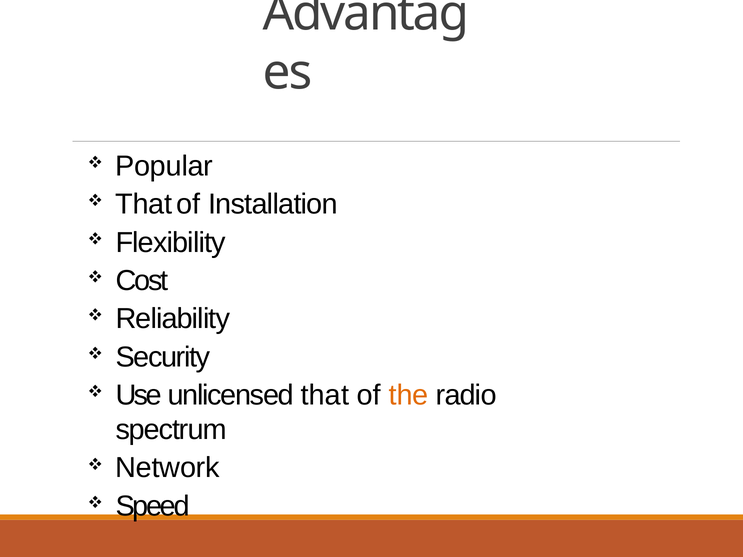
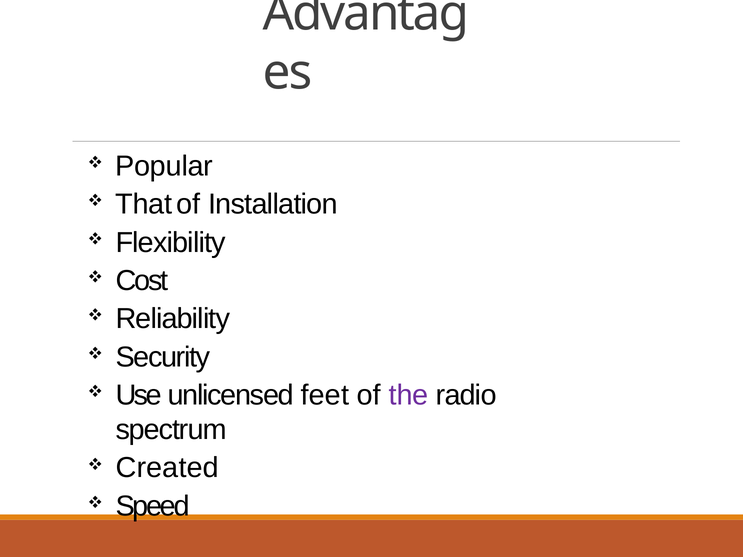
unlicensed that: that -> feet
the colour: orange -> purple
Network: Network -> Created
